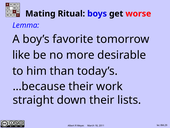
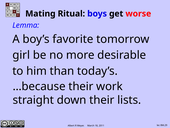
like: like -> girl
